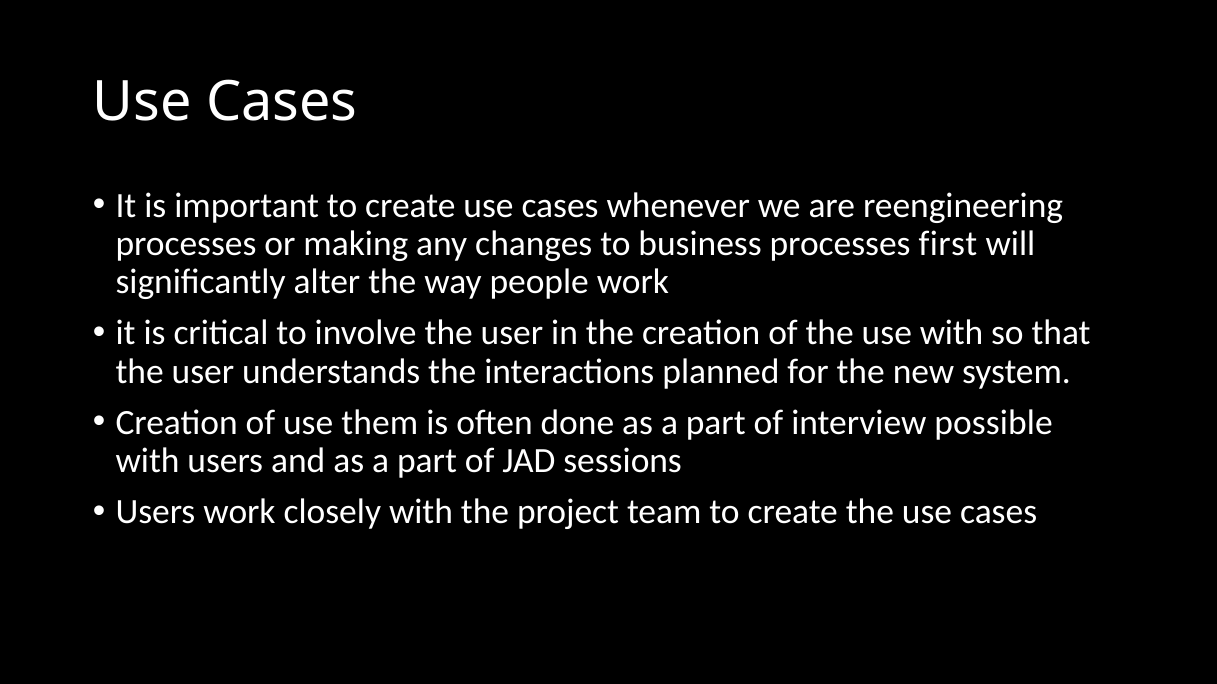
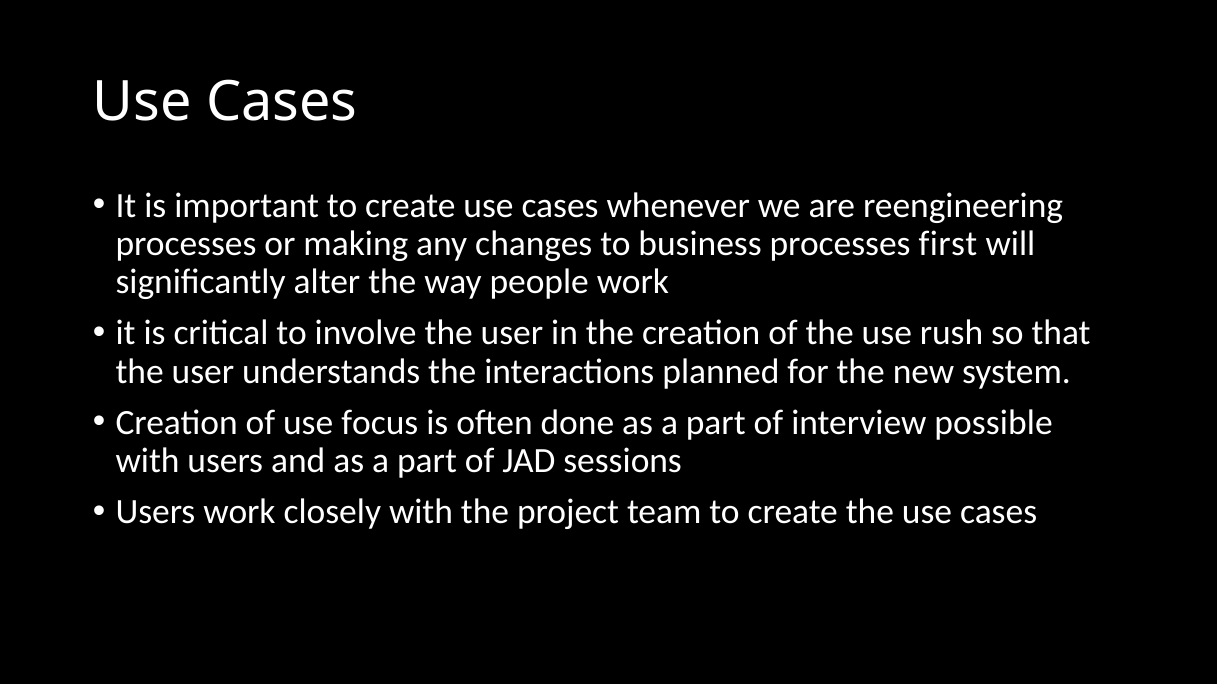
use with: with -> rush
them: them -> focus
